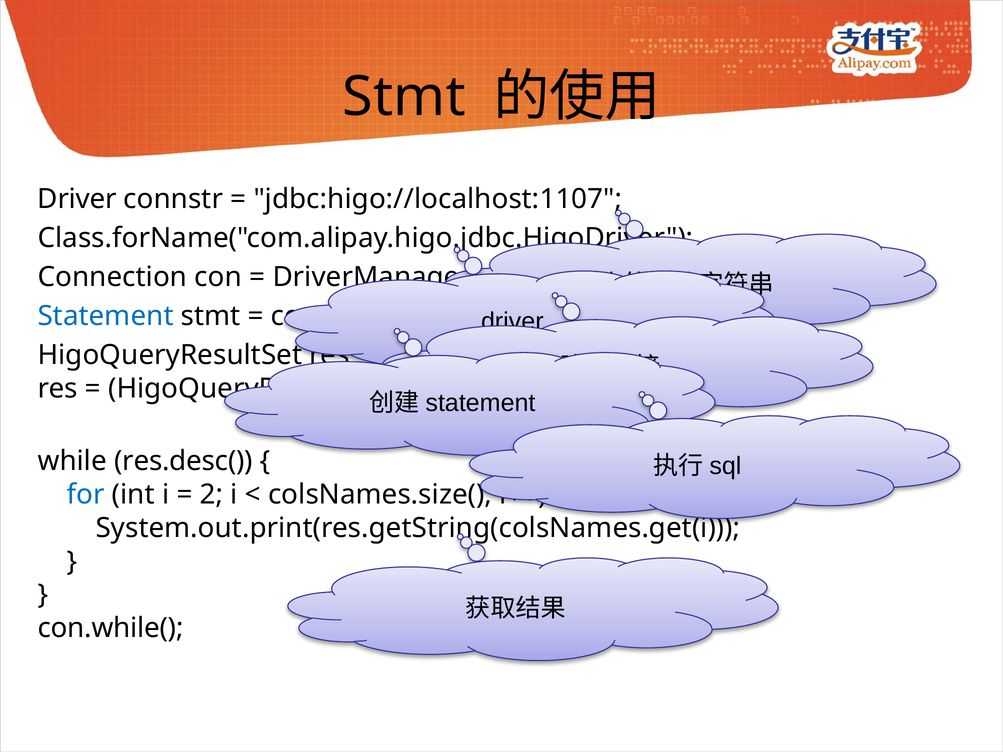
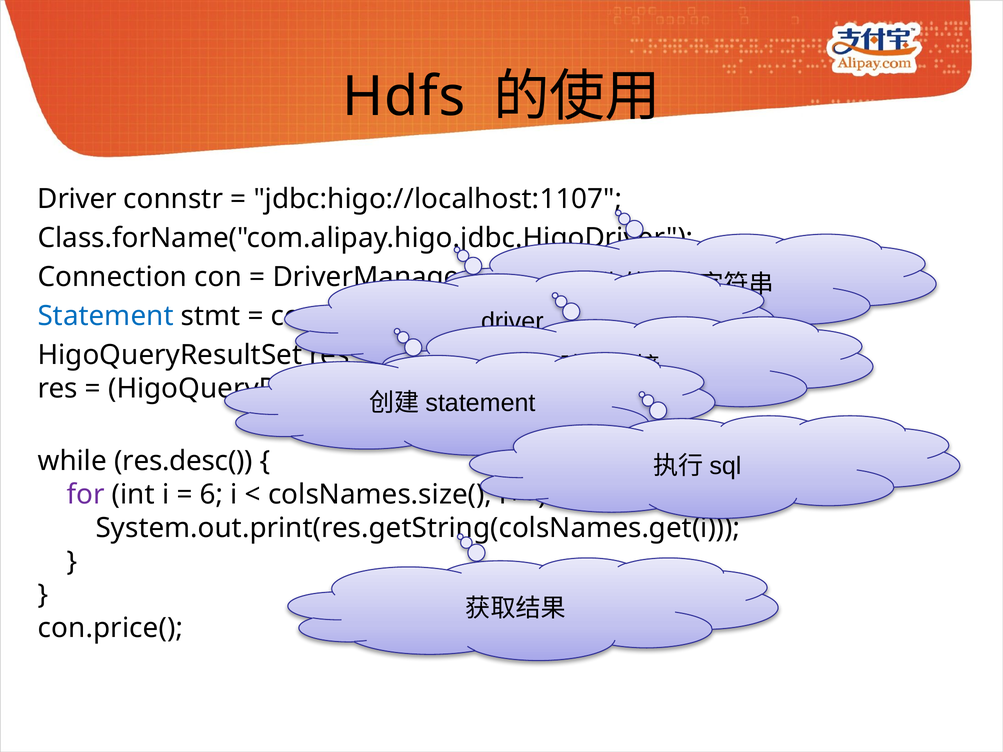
Stmt at (404, 97): Stmt -> Hdfs
for colour: blue -> purple
2: 2 -> 6
con.while(: con.while( -> con.price(
